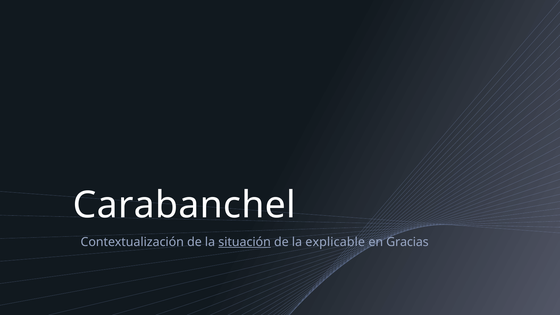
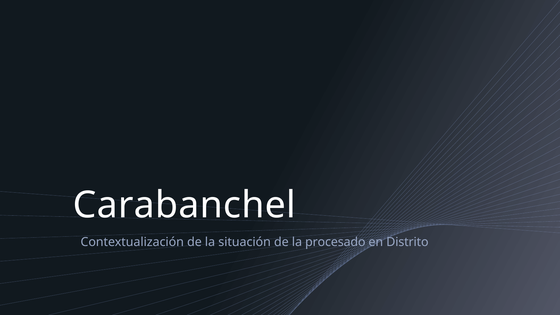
situación underline: present -> none
explicable: explicable -> procesado
Gracias: Gracias -> Distrito
